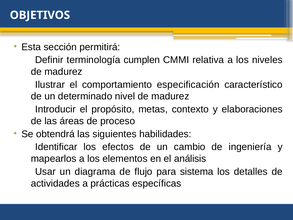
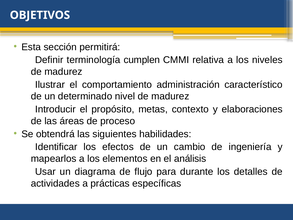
especificación: especificación -> administración
sistema: sistema -> durante
